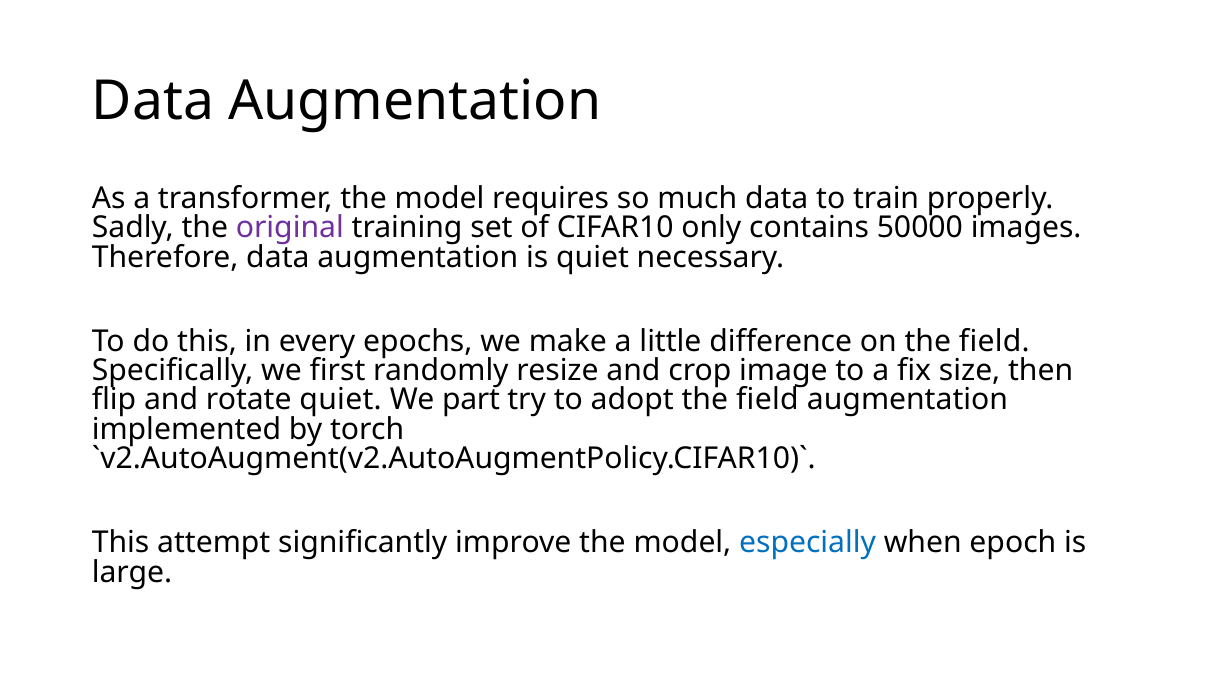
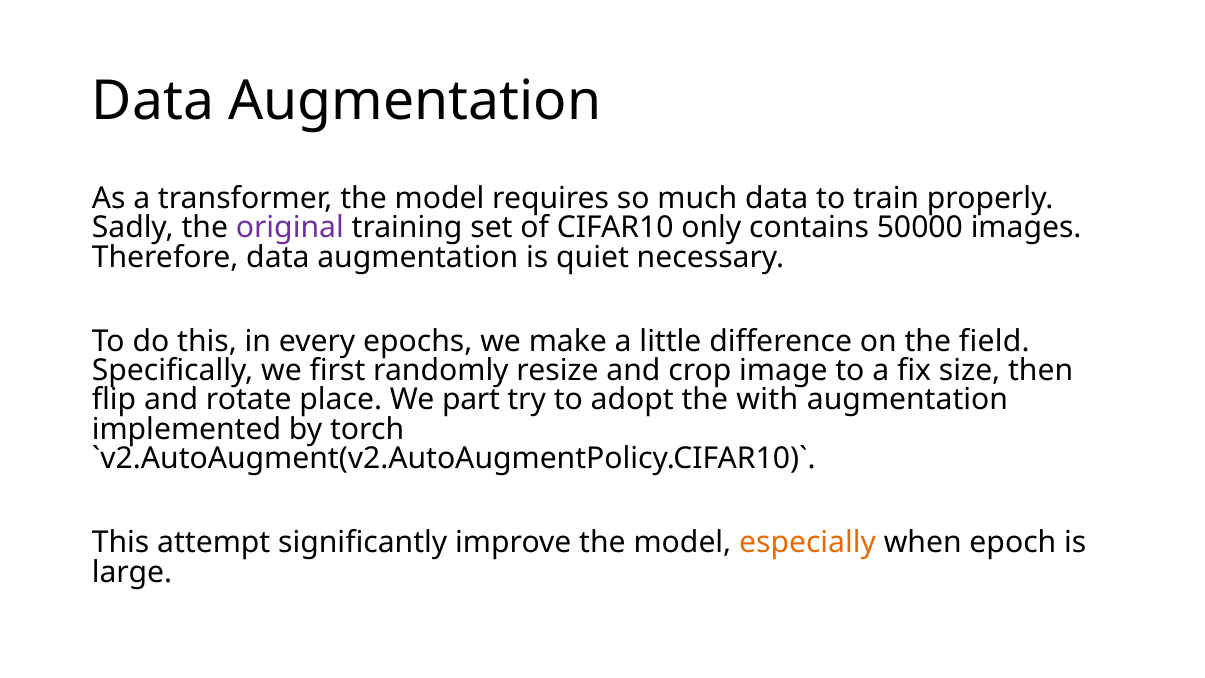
rotate quiet: quiet -> place
adopt the field: field -> with
especially colour: blue -> orange
